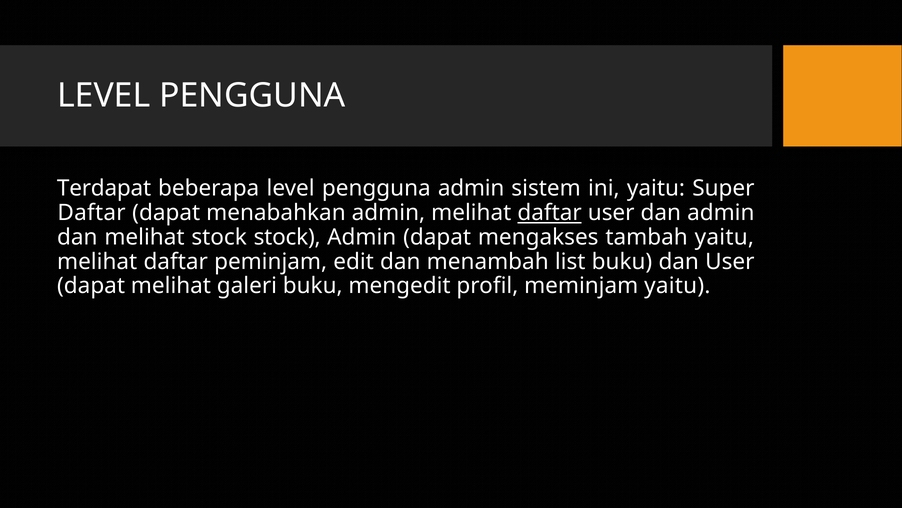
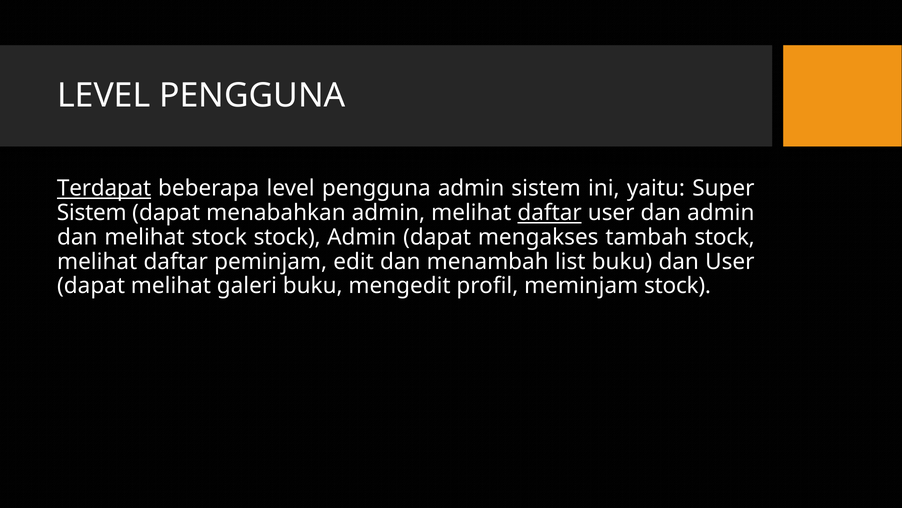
Terdapat underline: none -> present
Daftar at (92, 213): Daftar -> Sistem
tambah yaitu: yaitu -> stock
meminjam yaitu: yaitu -> stock
